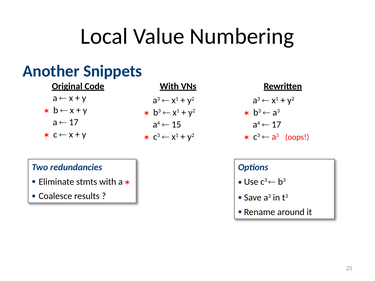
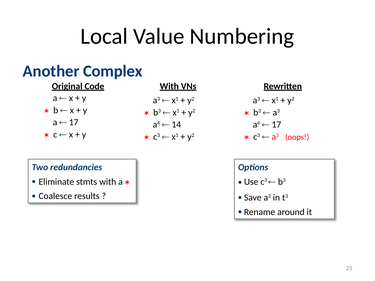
Snippets: Snippets -> Complex
15: 15 -> 14
